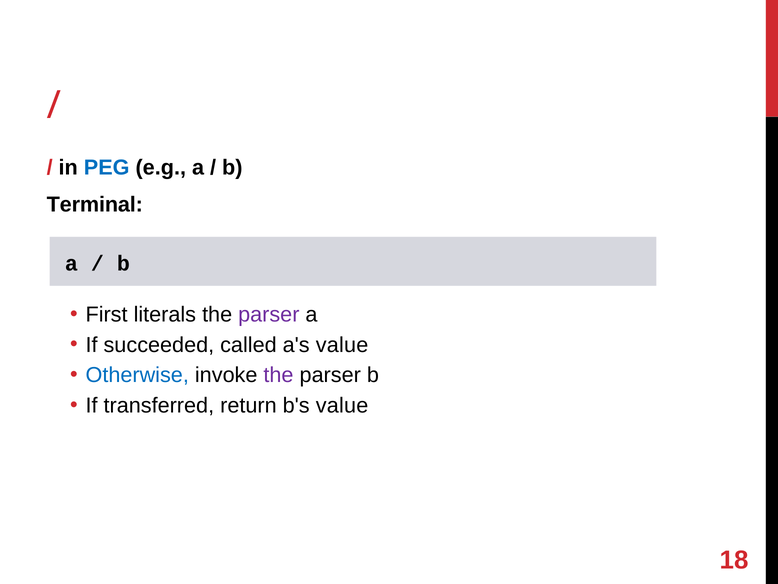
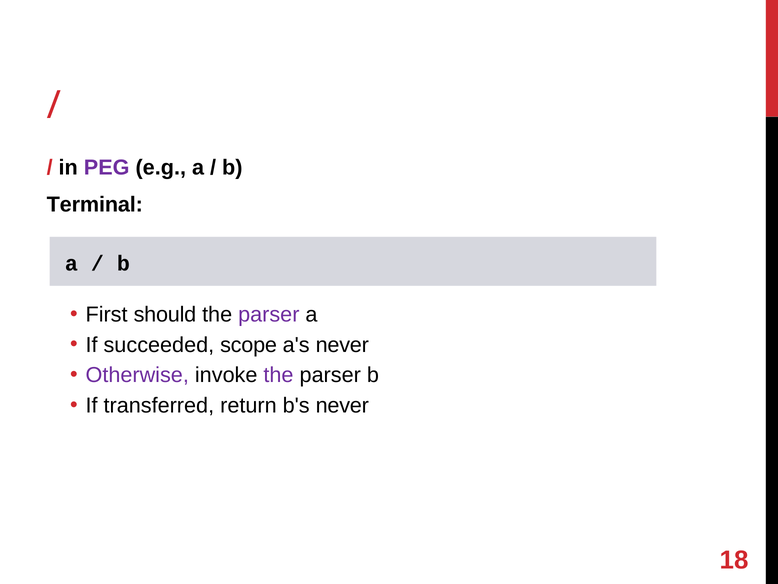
PEG colour: blue -> purple
literals: literals -> should
called: called -> scope
a's value: value -> never
Otherwise colour: blue -> purple
b's value: value -> never
